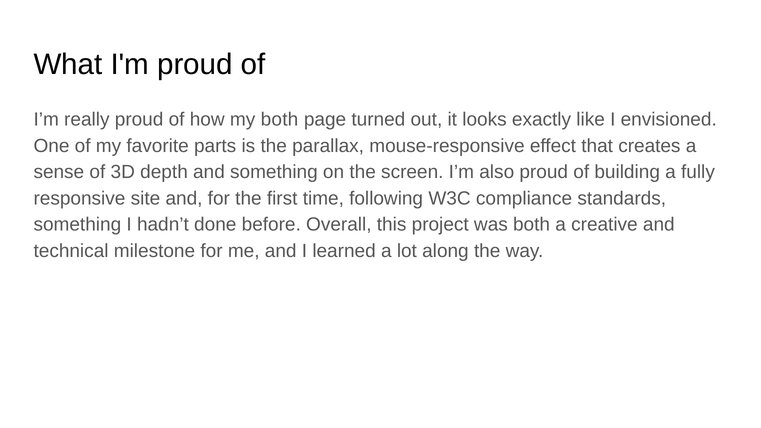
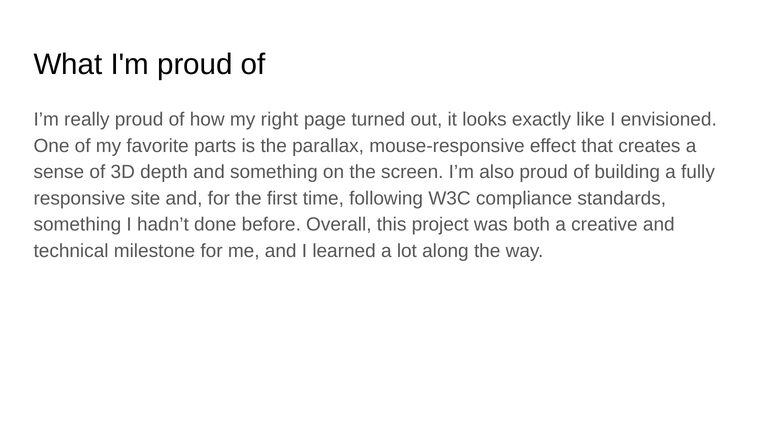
my both: both -> right
